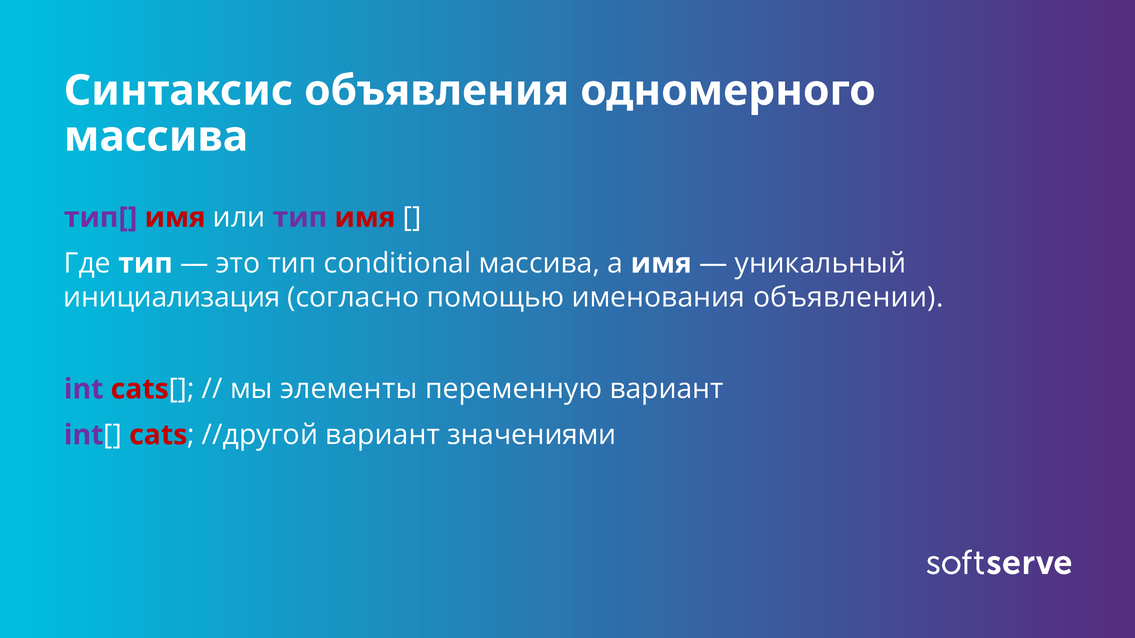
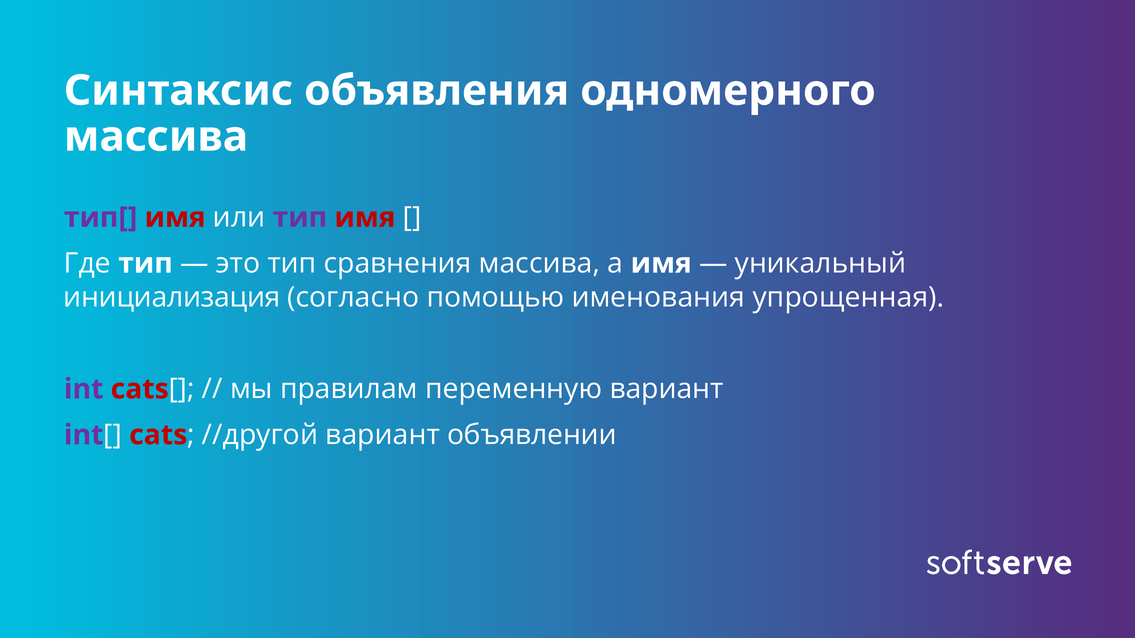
conditional: conditional -> сравнения
объявлении: объявлении -> упрощенная
элементы: элементы -> правилам
значениями: значениями -> объявлении
